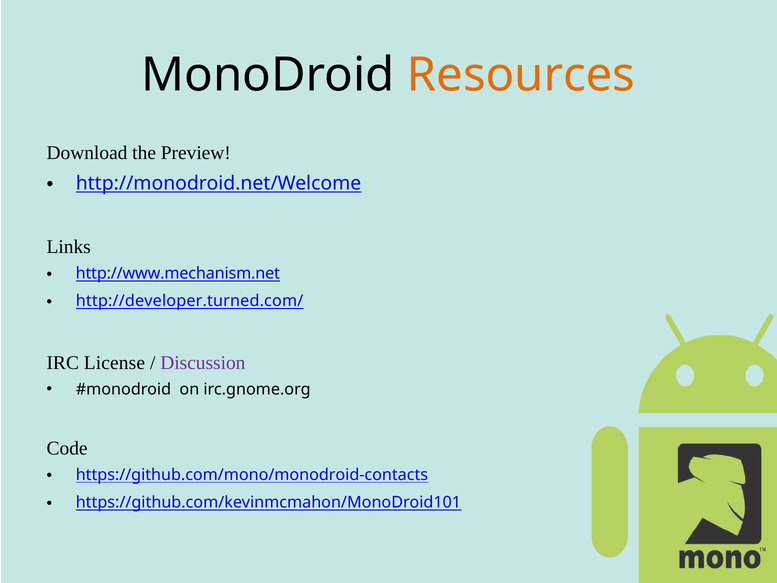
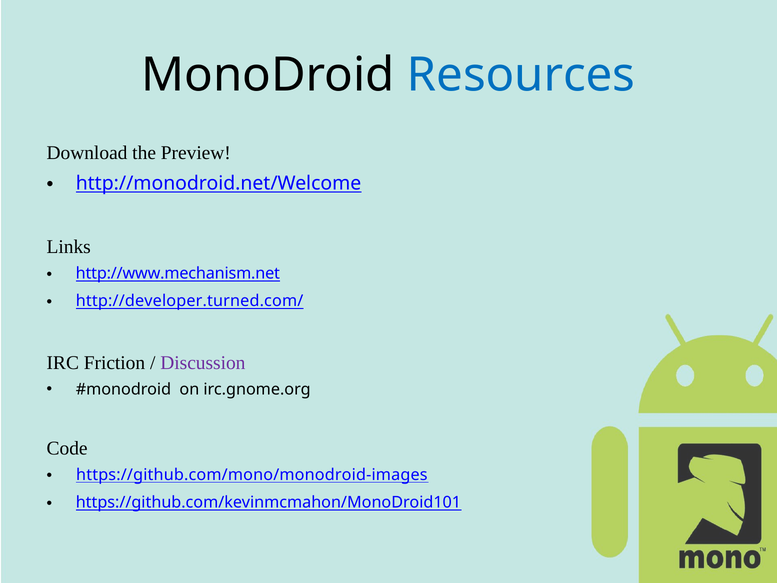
Resources colour: orange -> blue
License: License -> Friction
https://github.com/mono/monodroid-contacts: https://github.com/mono/monodroid-contacts -> https://github.com/mono/monodroid-images
